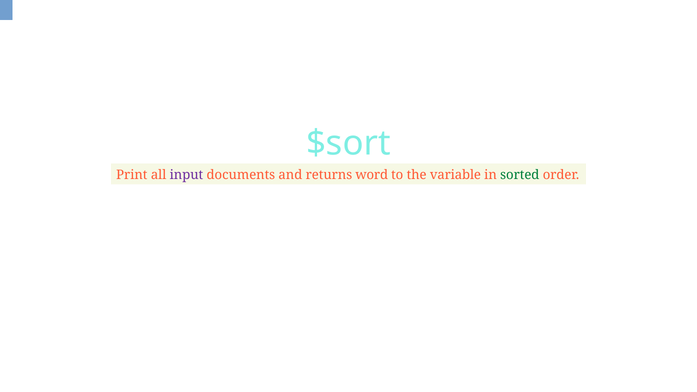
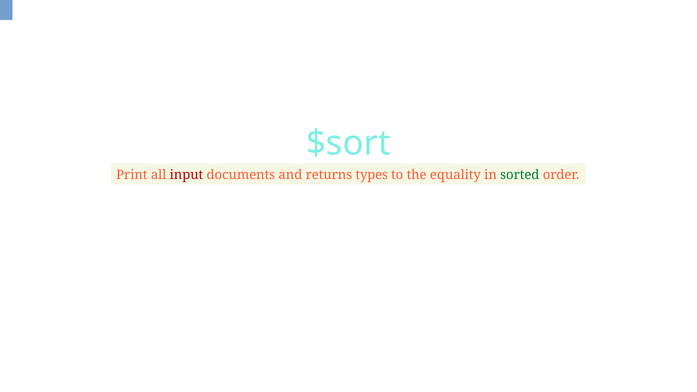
input colour: purple -> red
word: word -> types
variable: variable -> equality
